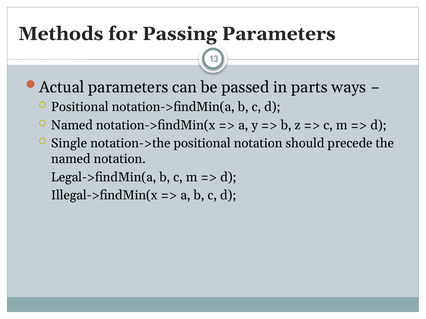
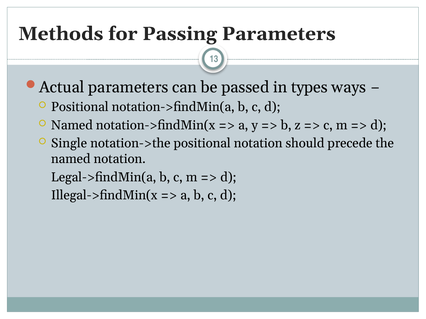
parts: parts -> types
